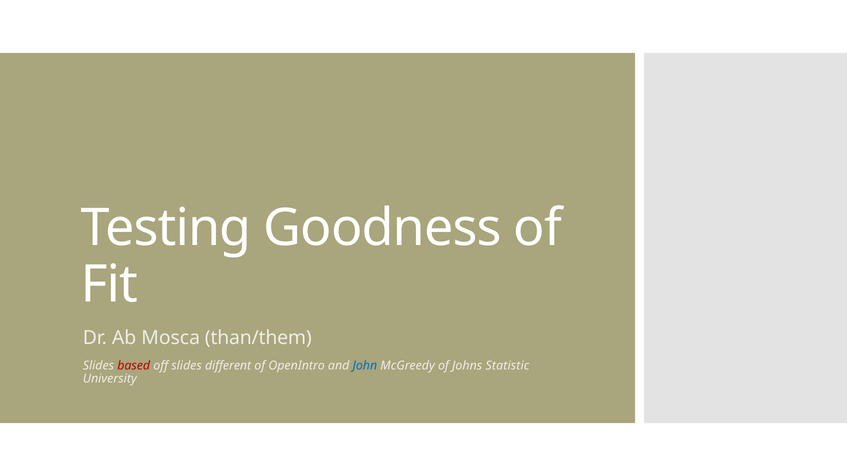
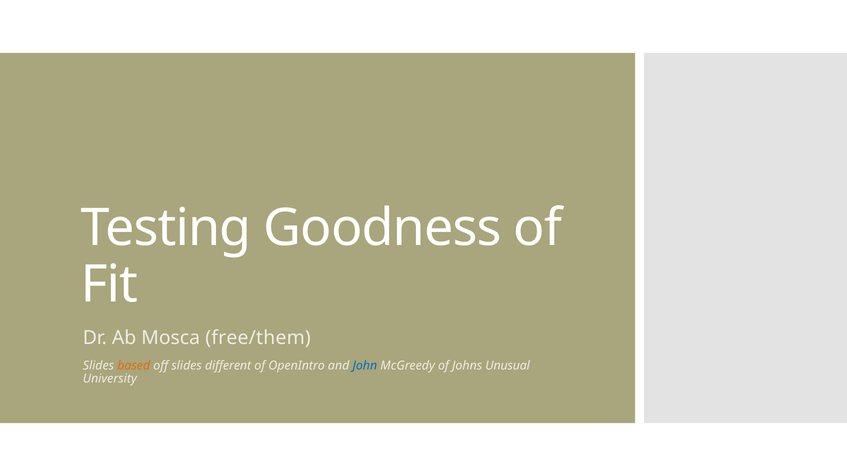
than/them: than/them -> free/them
based colour: red -> orange
Statistic: Statistic -> Unusual
